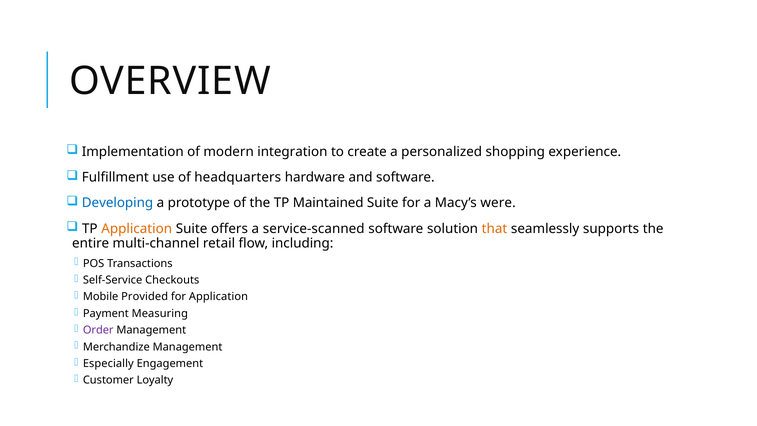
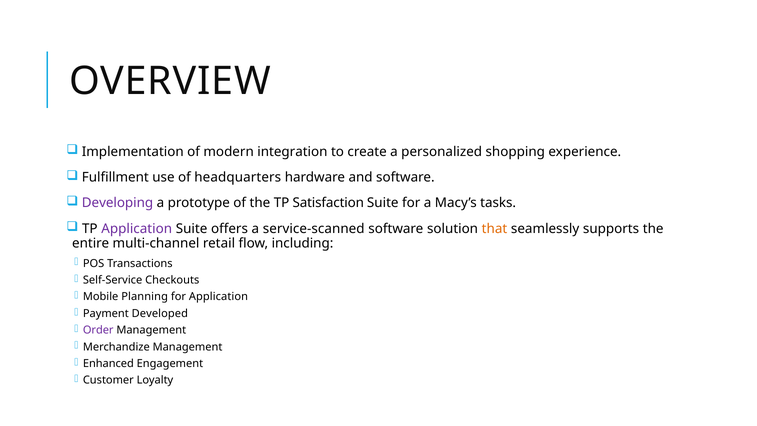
Developing colour: blue -> purple
Maintained: Maintained -> Satisfaction
were: were -> tasks
Application at (137, 229) colour: orange -> purple
Provided: Provided -> Planning
Measuring: Measuring -> Developed
Especially: Especially -> Enhanced
